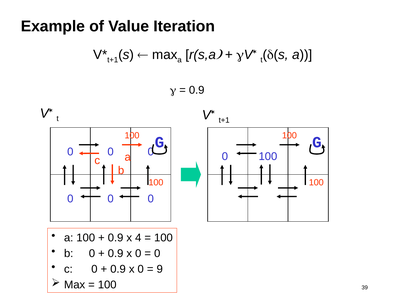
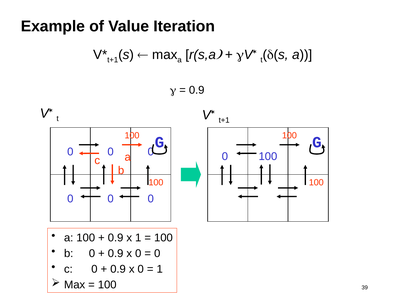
x 4: 4 -> 1
9 at (160, 269): 9 -> 1
